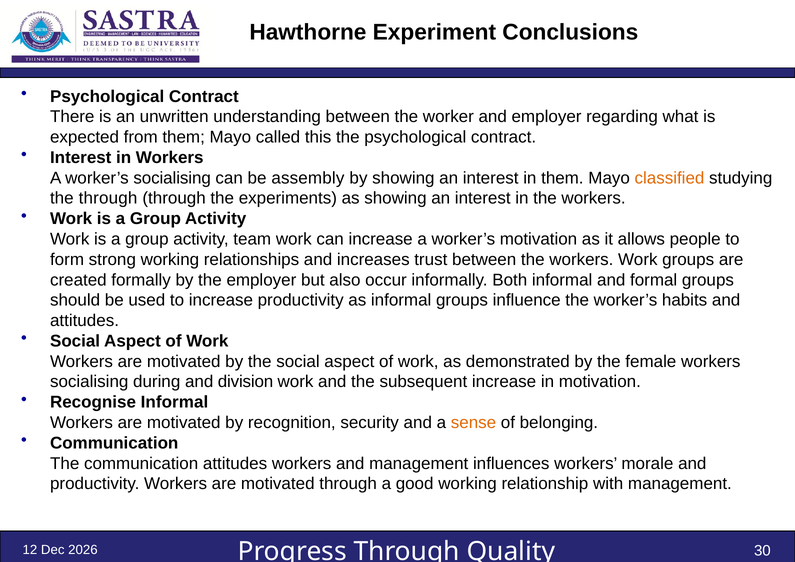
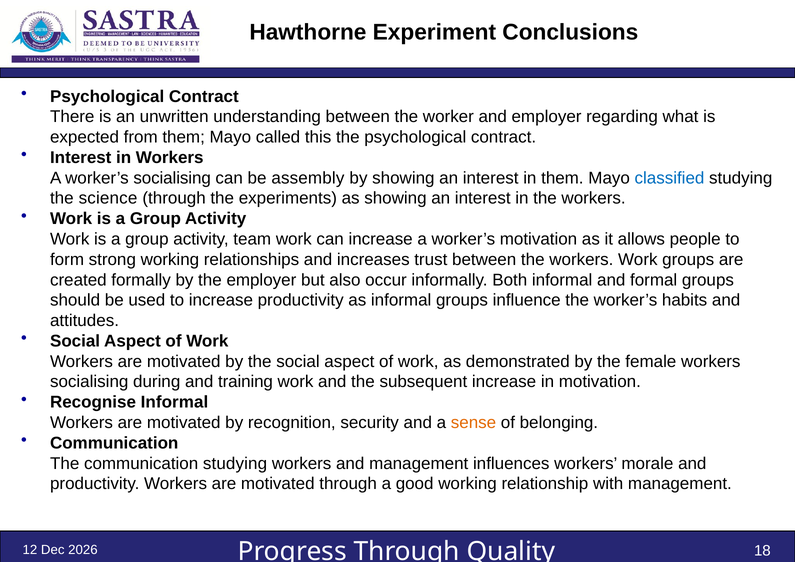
classified colour: orange -> blue
the through: through -> science
division: division -> training
communication attitudes: attitudes -> studying
30: 30 -> 18
